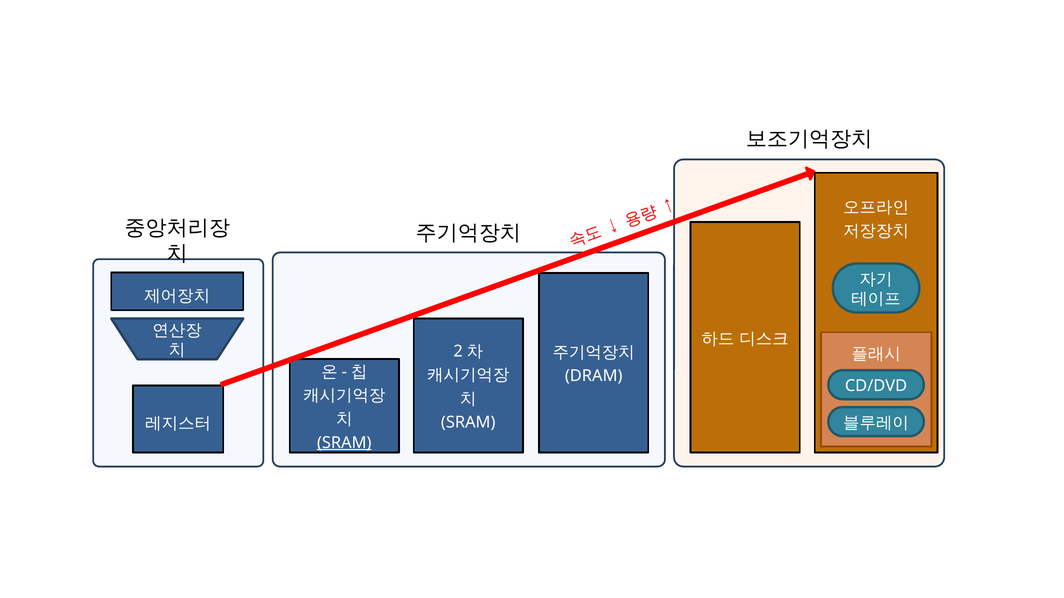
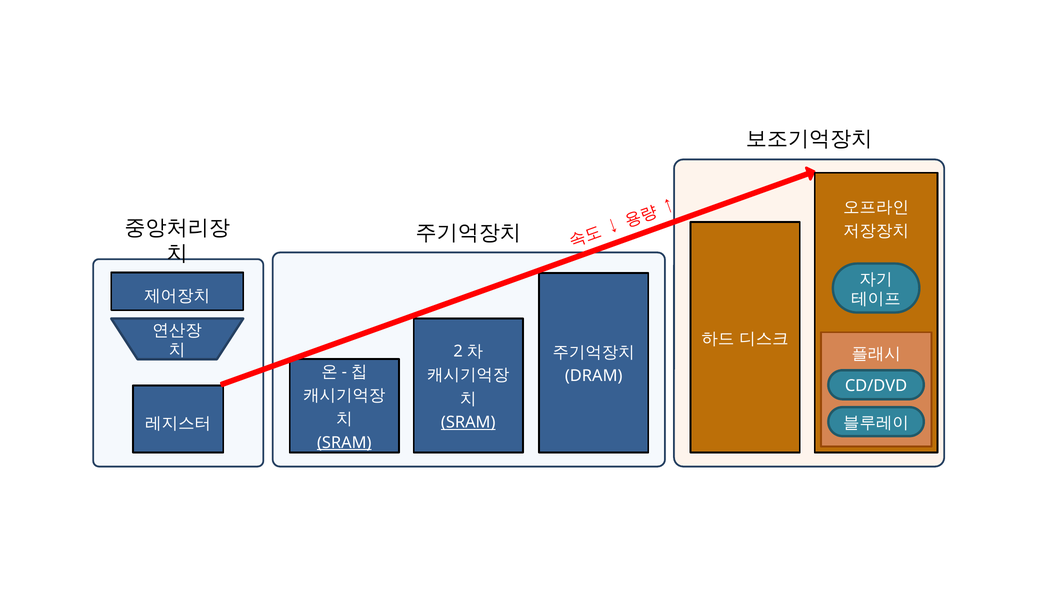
SRAM at (468, 423) underline: none -> present
